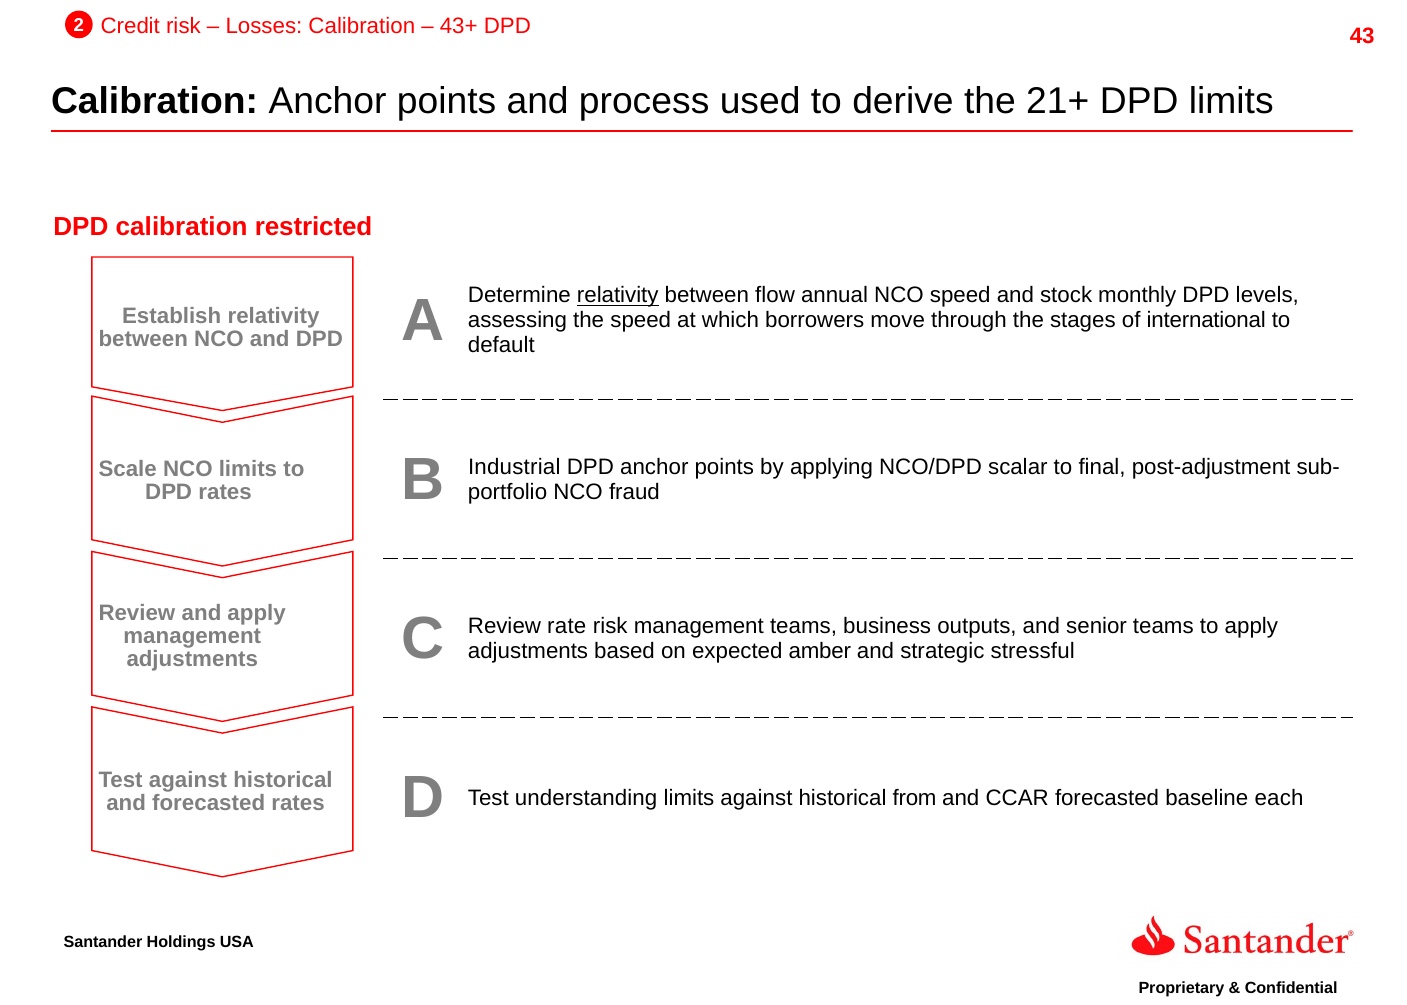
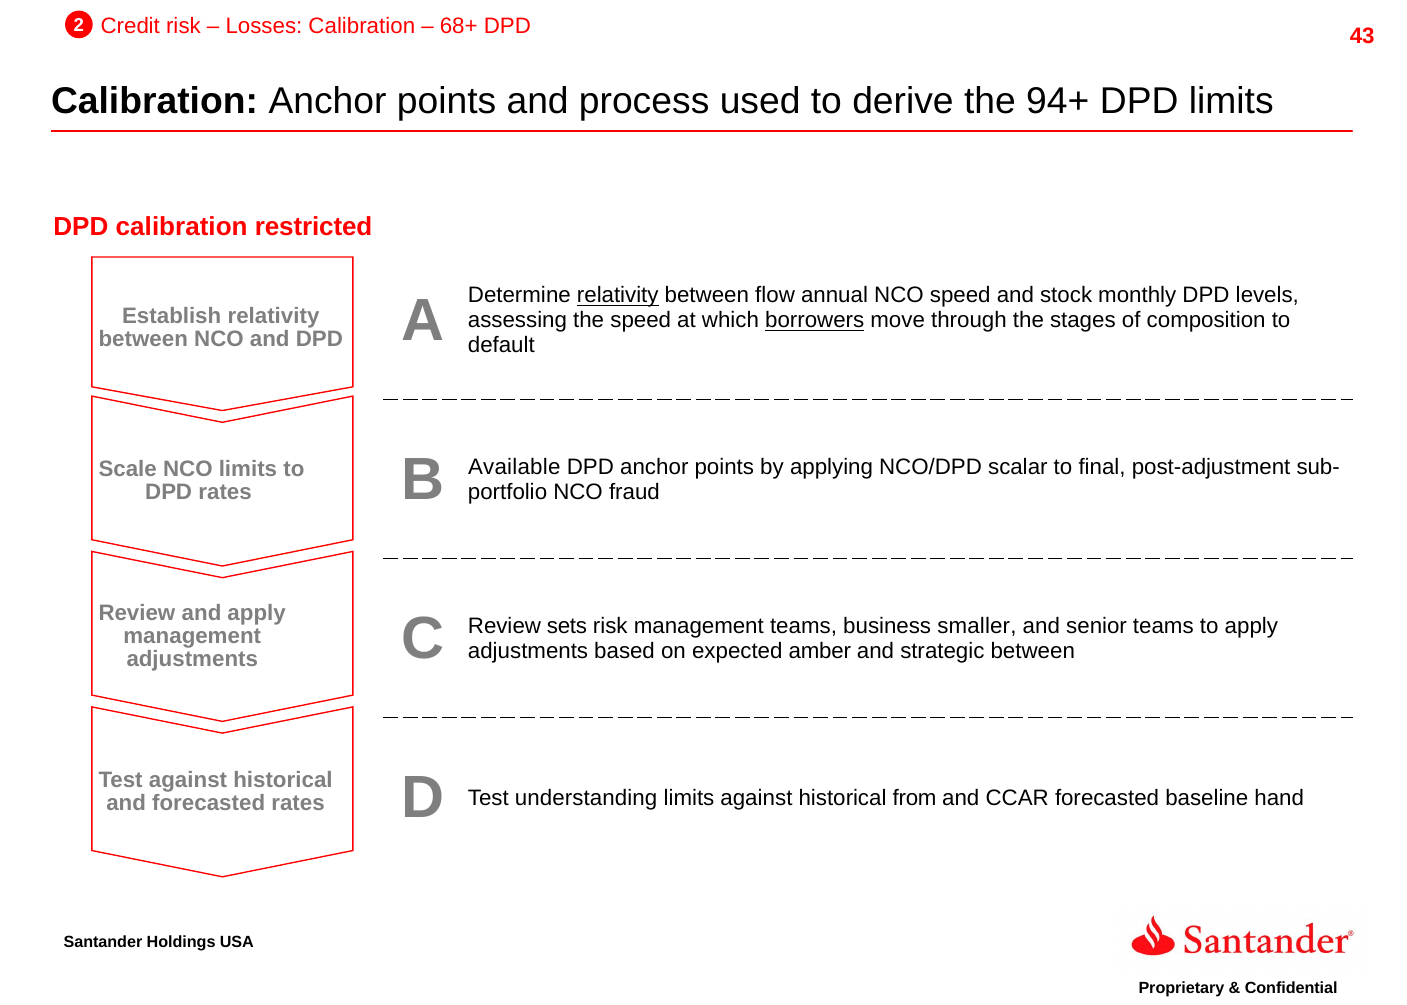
43+: 43+ -> 68+
21+: 21+ -> 94+
borrowers underline: none -> present
international: international -> composition
Industrial: Industrial -> Available
rate: rate -> sets
outputs: outputs -> smaller
strategic stressful: stressful -> between
each: each -> hand
